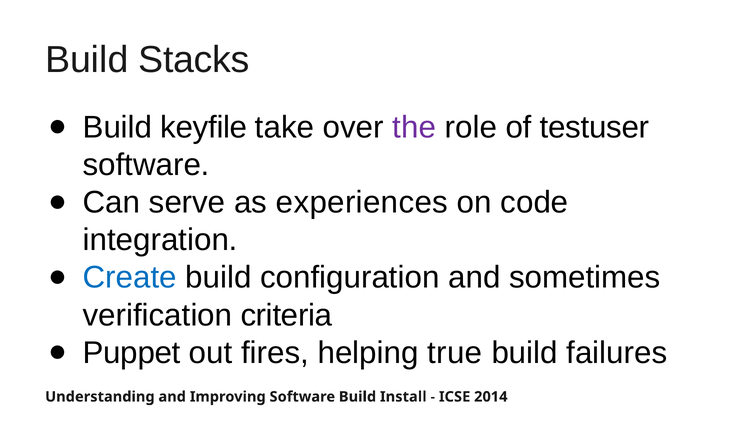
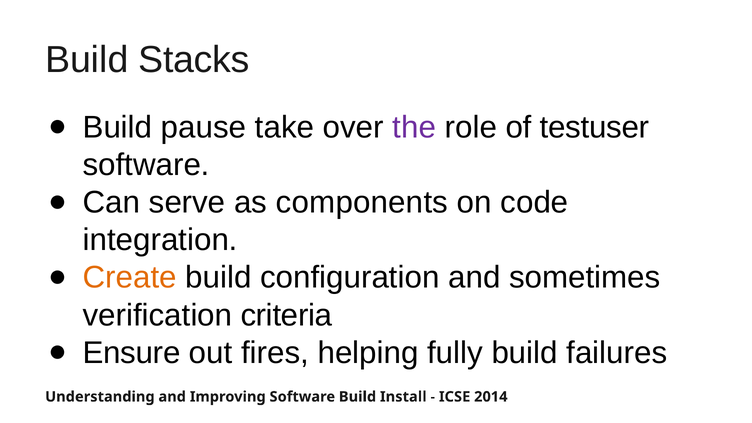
keyfile: keyfile -> pause
experiences: experiences -> components
Create colour: blue -> orange
Puppet: Puppet -> Ensure
true: true -> fully
